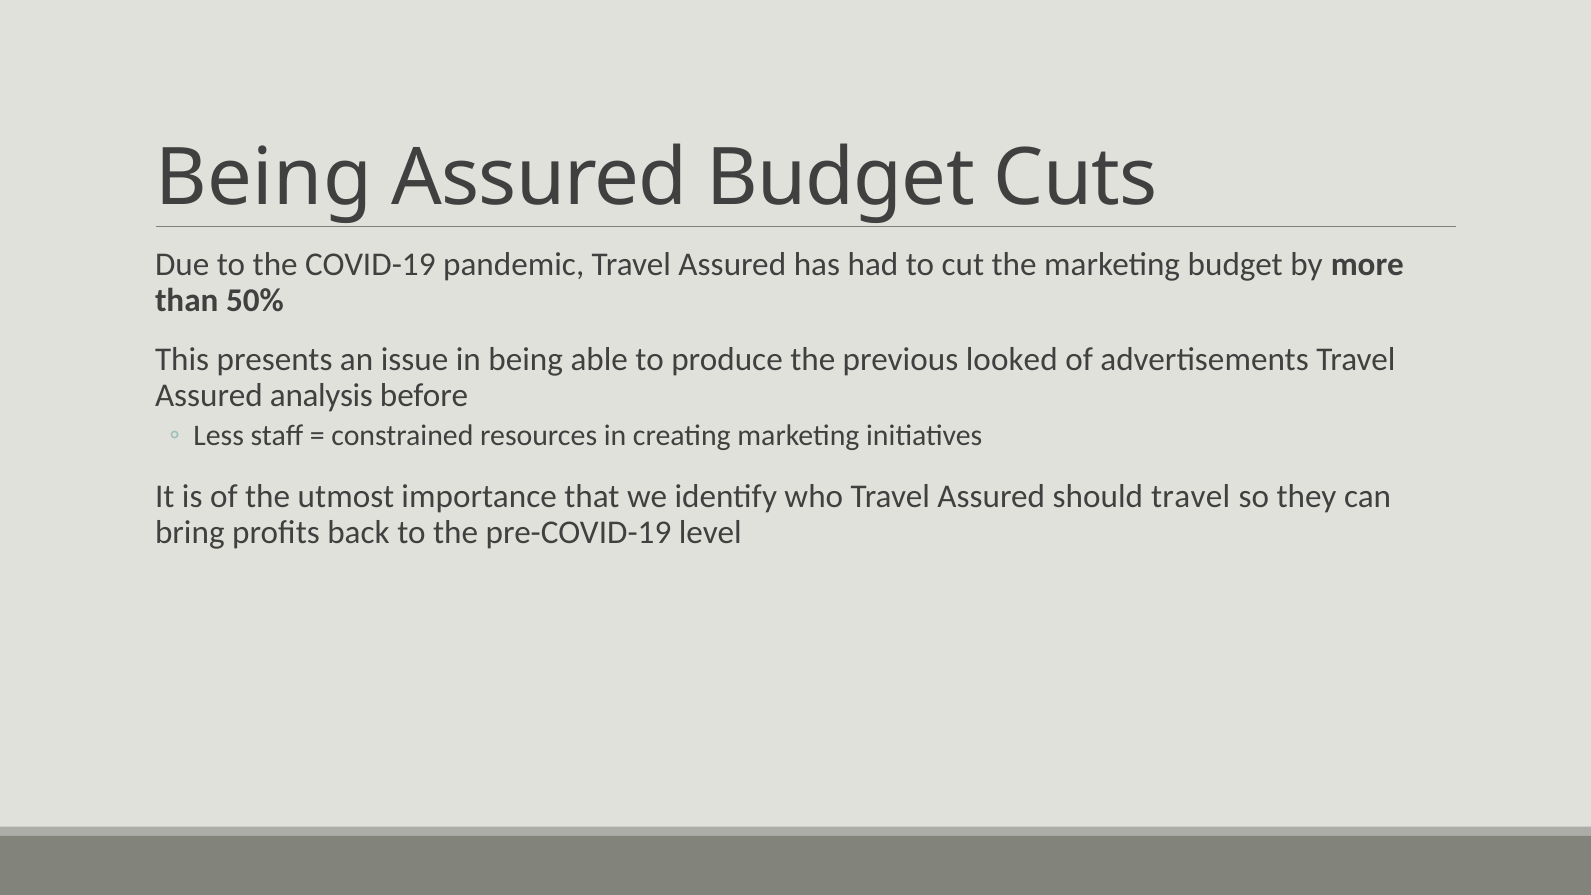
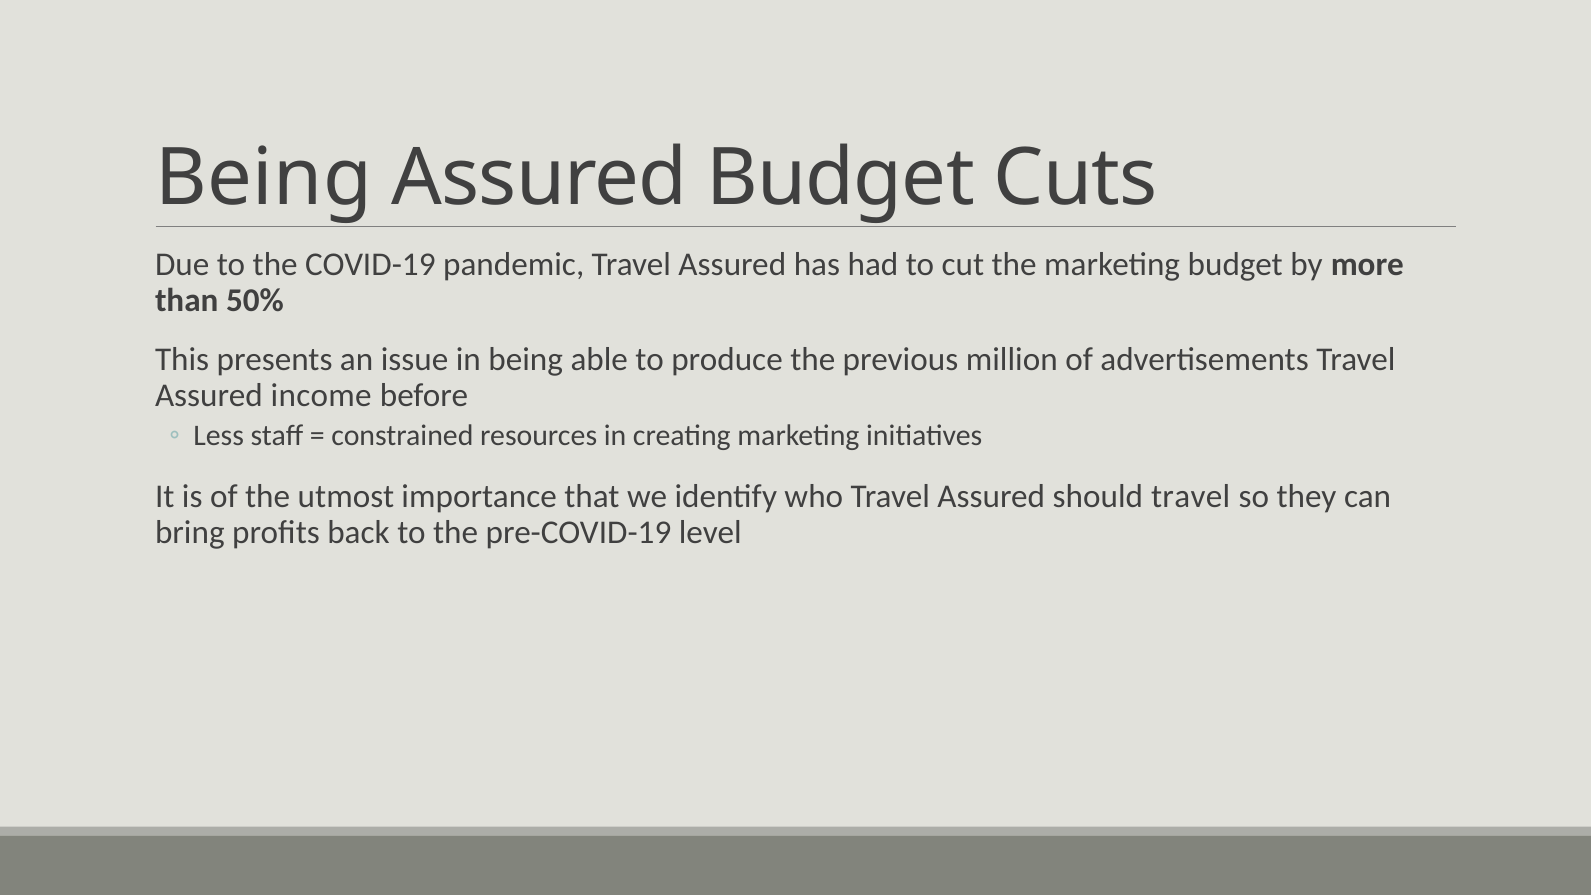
looked: looked -> million
analysis: analysis -> income
